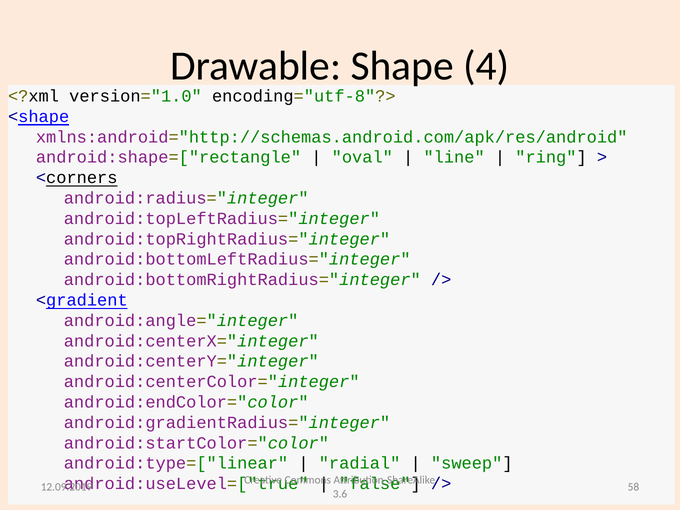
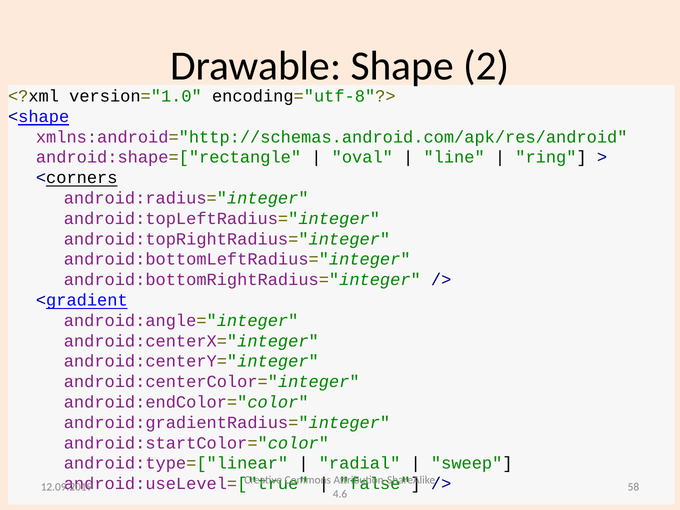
4: 4 -> 2
3.6: 3.6 -> 4.6
